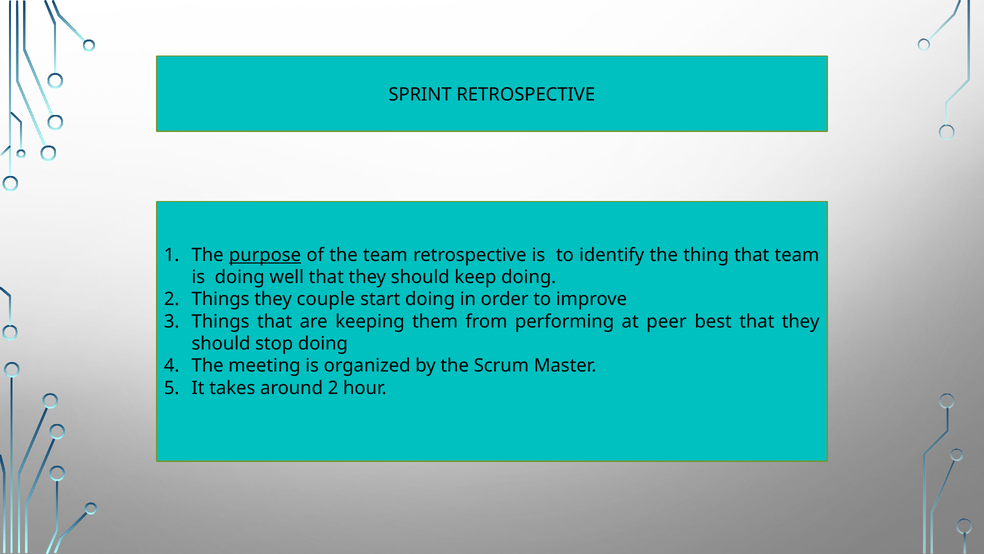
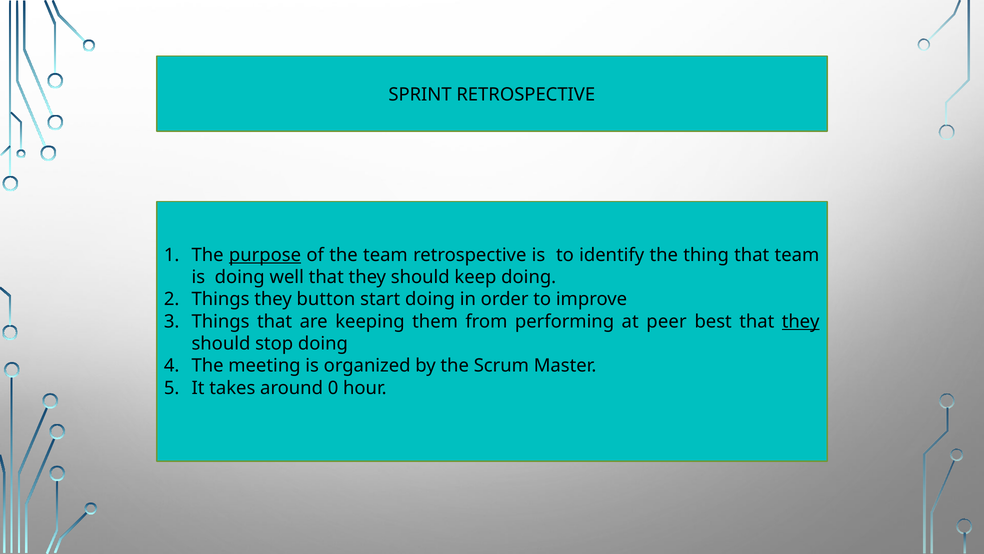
couple: couple -> button
they at (801, 321) underline: none -> present
around 2: 2 -> 0
